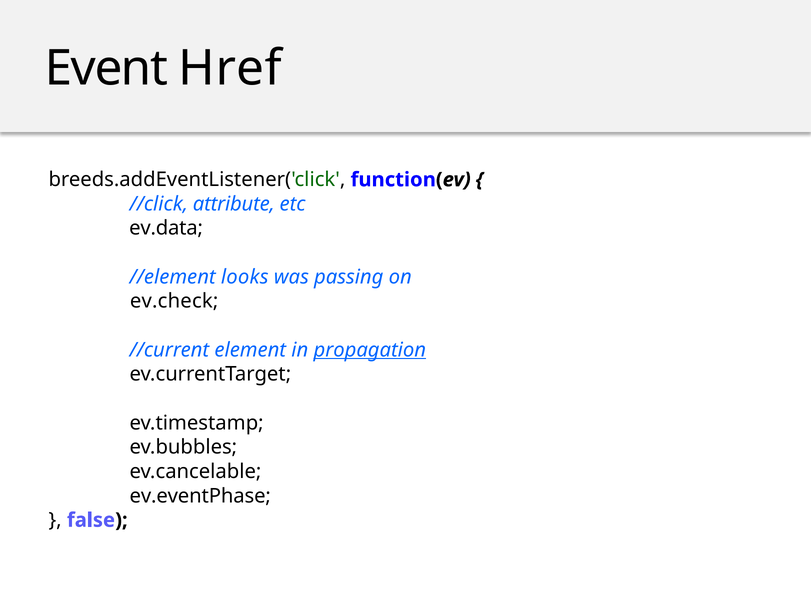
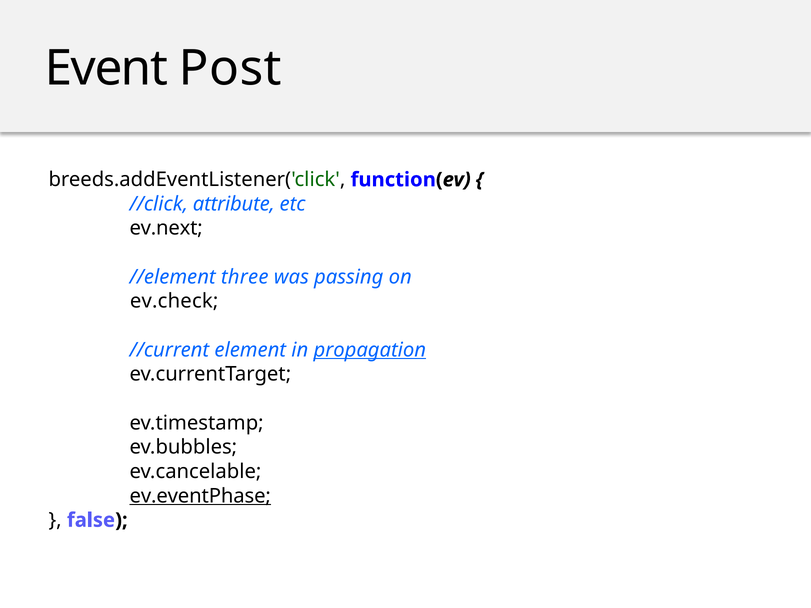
Href: Href -> Post
ev.data: ev.data -> ev.next
looks: looks -> three
ev.eventPhase underline: none -> present
